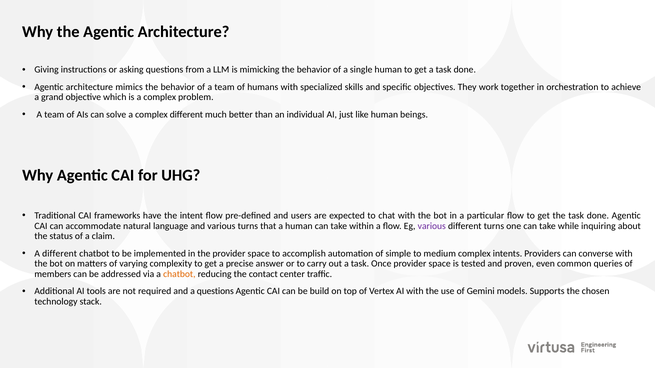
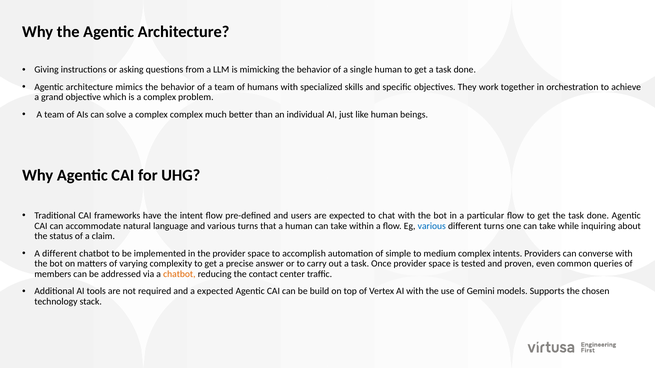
complex different: different -> complex
various at (432, 226) colour: purple -> blue
a questions: questions -> expected
